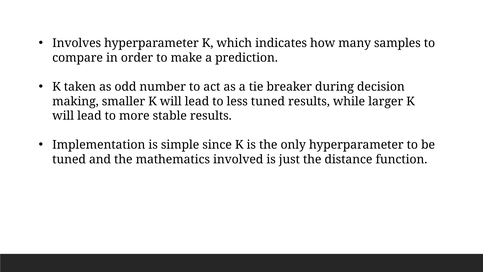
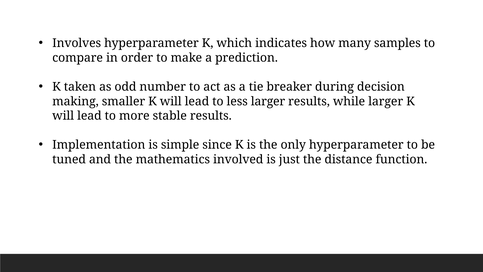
less tuned: tuned -> larger
